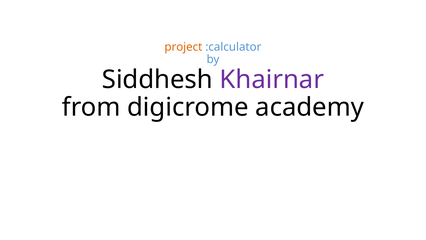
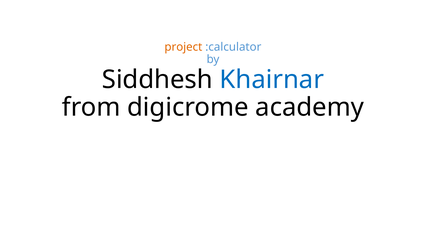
Khairnar colour: purple -> blue
